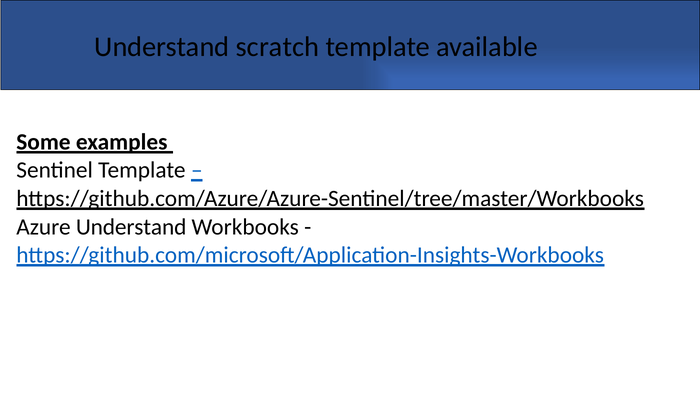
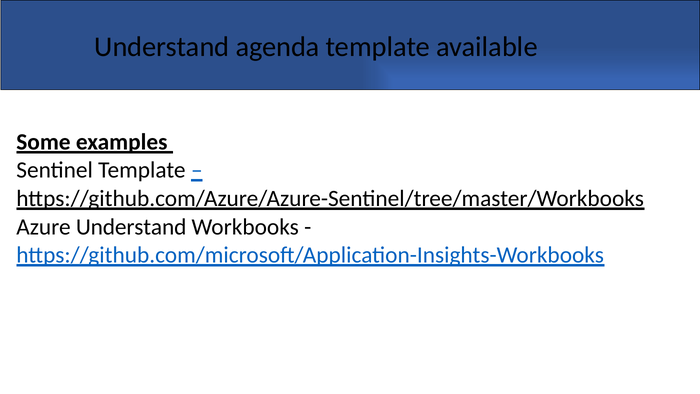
scratch: scratch -> agenda
